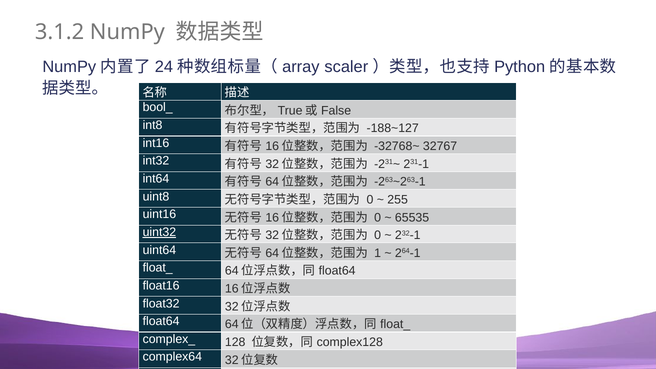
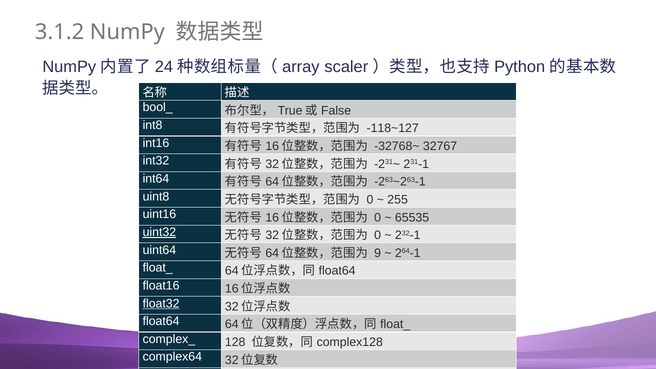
-188~127: -188~127 -> -118~127
1: 1 -> 9
float32 underline: none -> present
